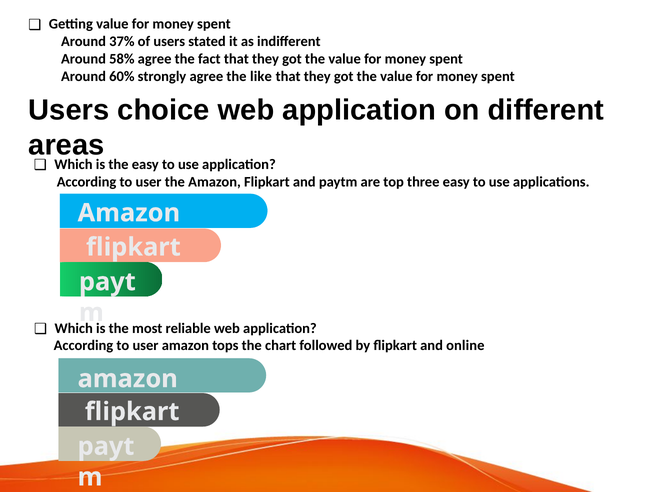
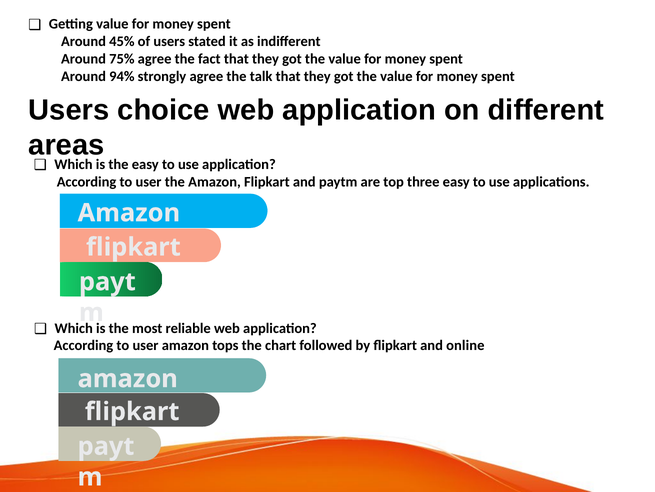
37%: 37% -> 45%
58%: 58% -> 75%
60%: 60% -> 94%
like: like -> talk
